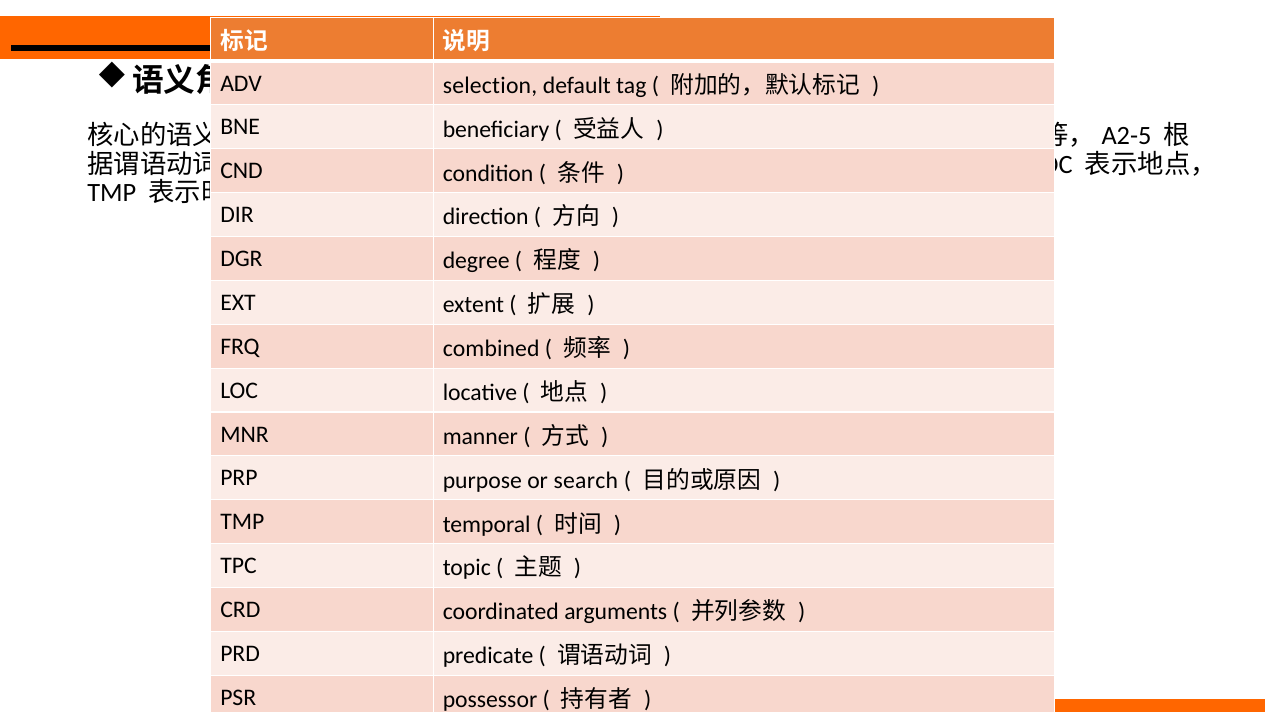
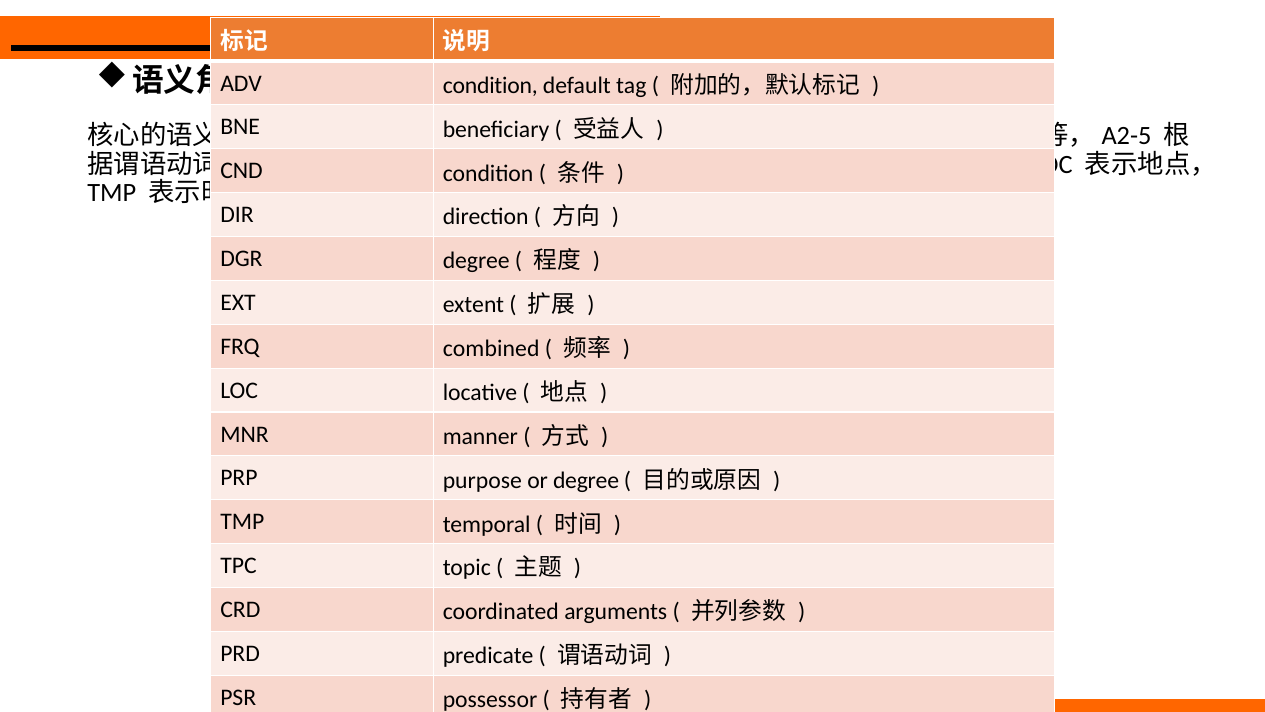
selection at (490, 85): selection -> condition
or search: search -> degree
